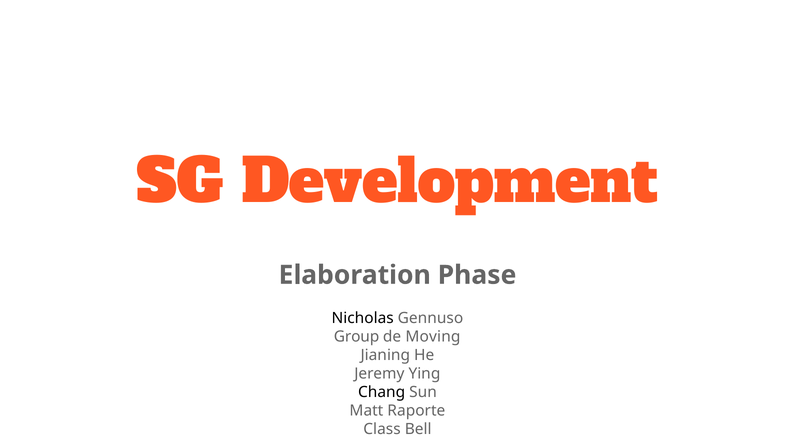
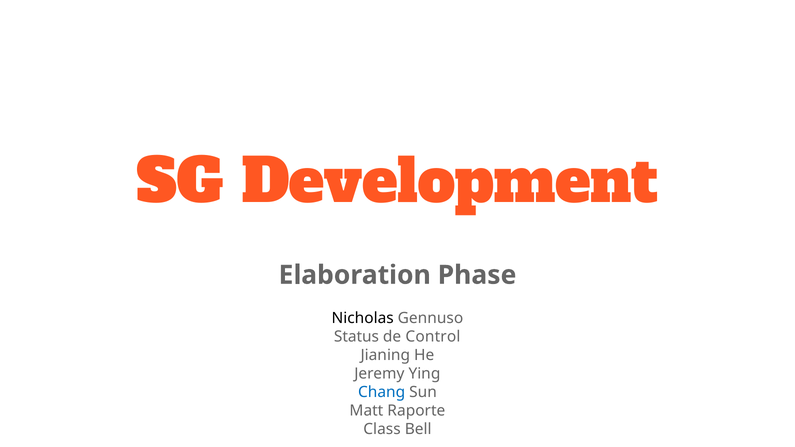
Group: Group -> Status
Moving: Moving -> Control
Chang colour: black -> blue
